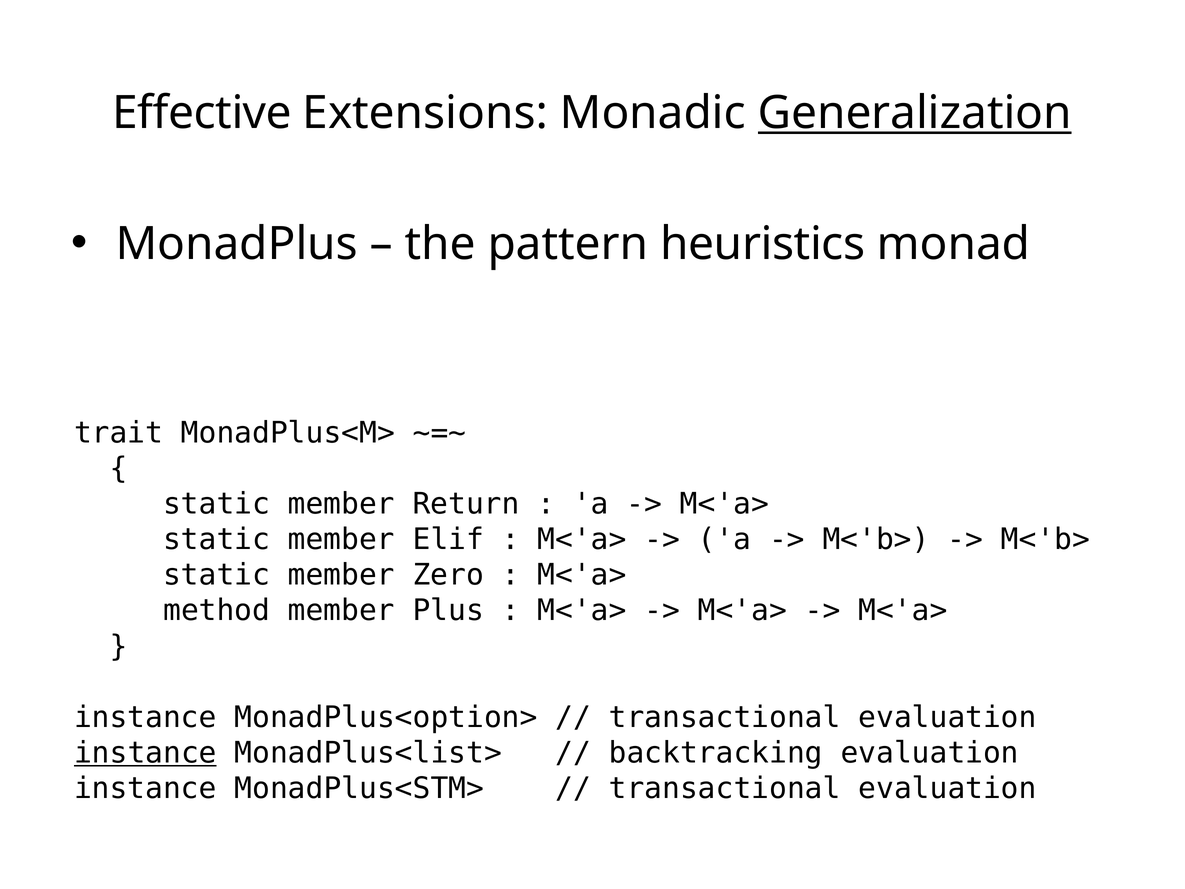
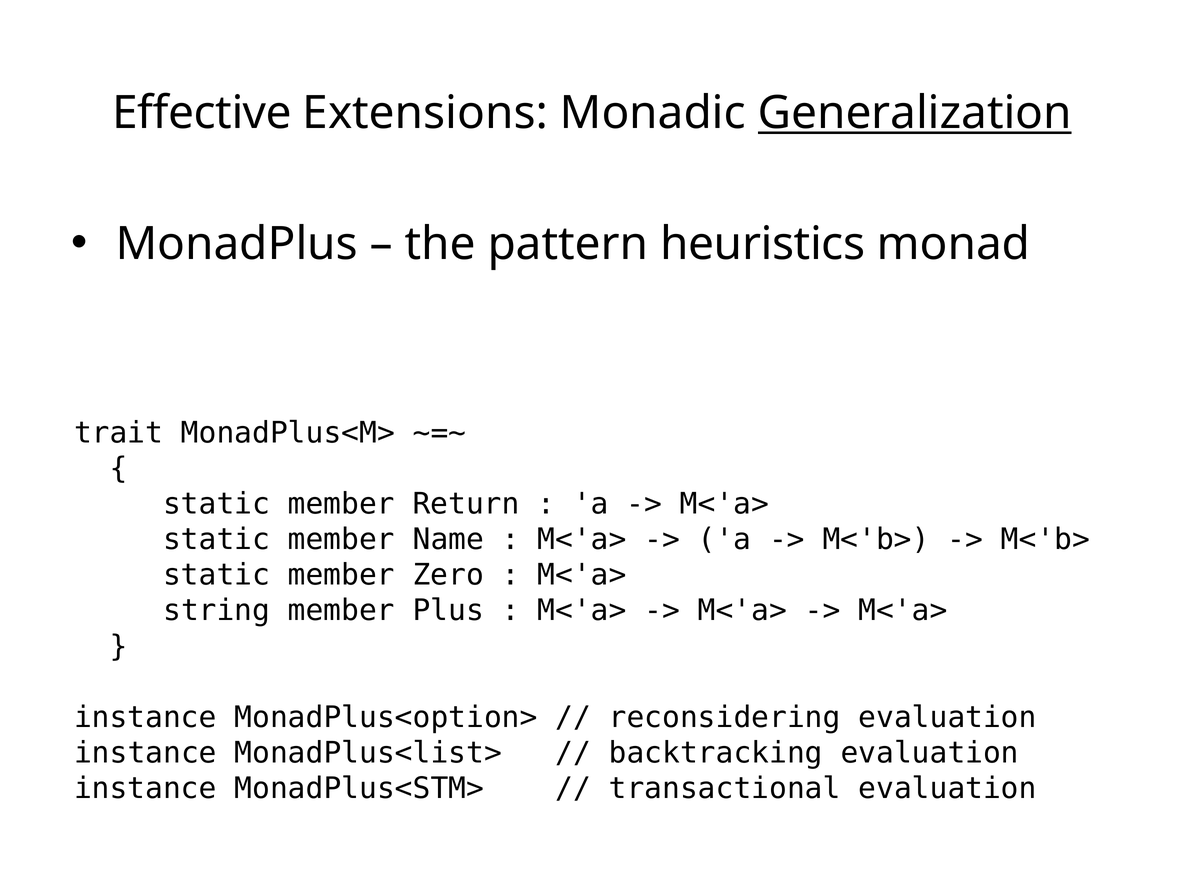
Elif: Elif -> Name
method: method -> string
transactional at (725, 717): transactional -> reconsidering
instance at (145, 753) underline: present -> none
